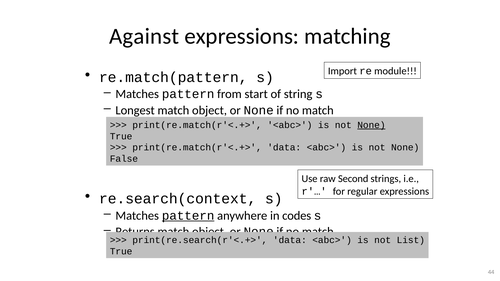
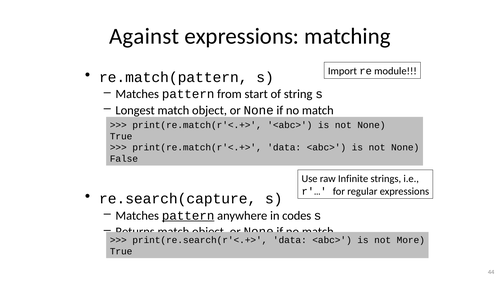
None at (371, 125) underline: present -> none
Second: Second -> Infinite
re.search(context: re.search(context -> re.search(capture
List: List -> More
